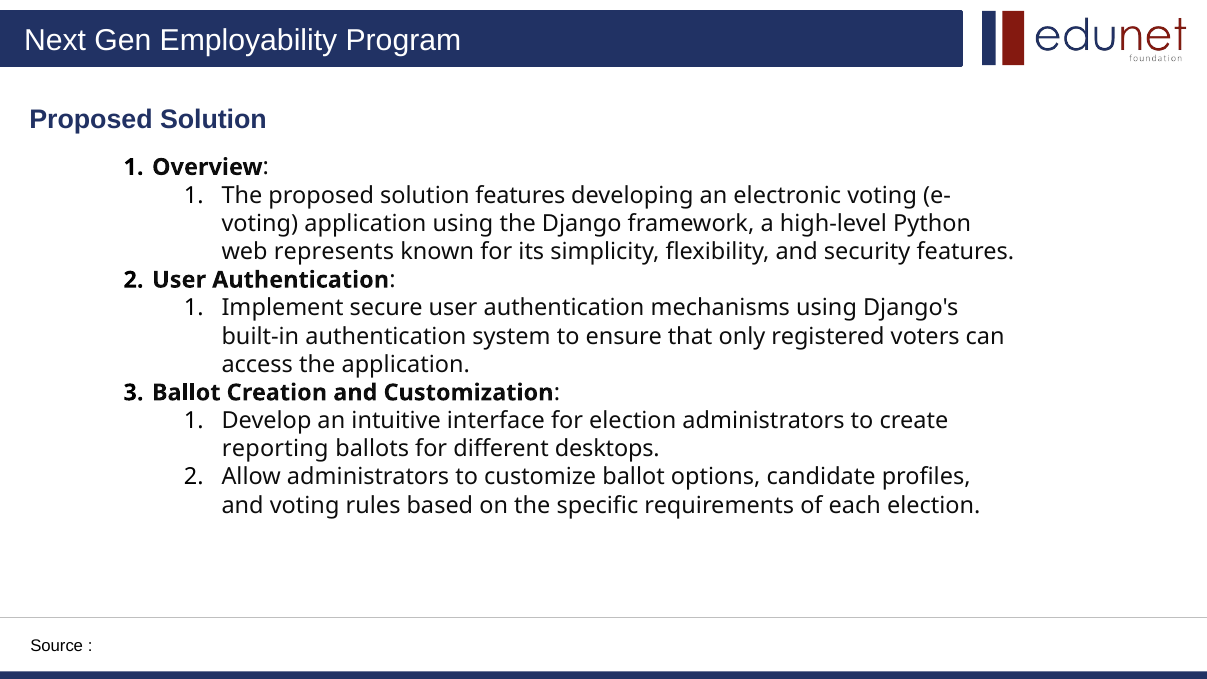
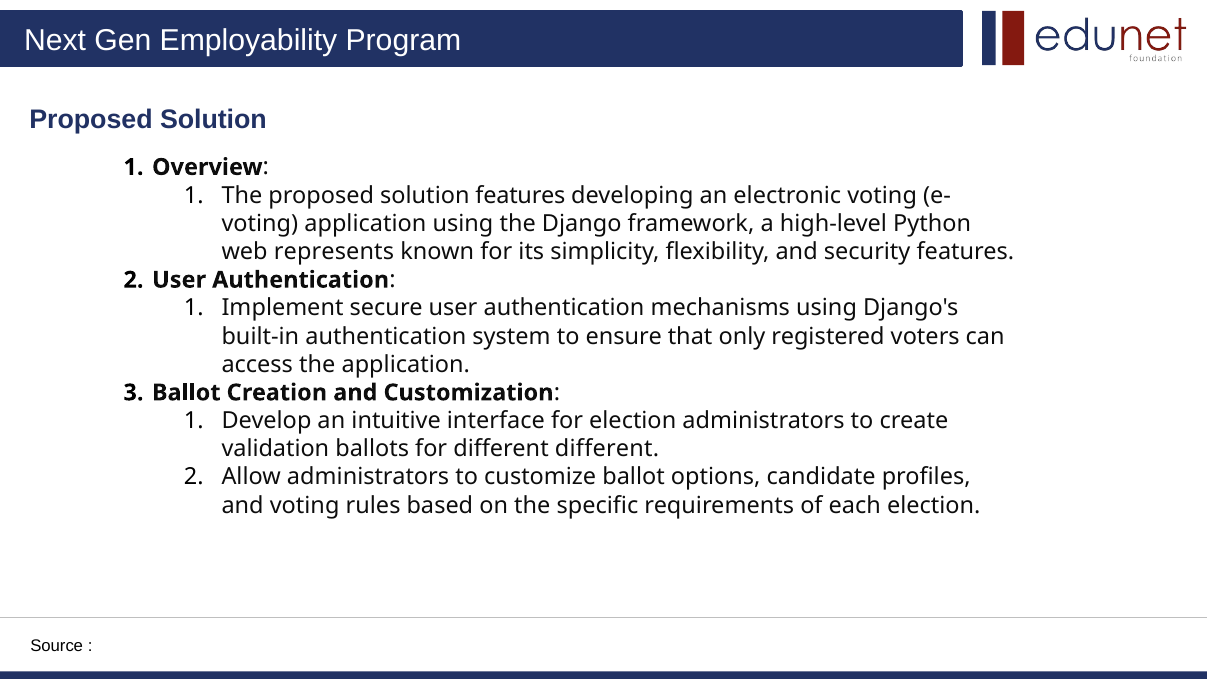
reporting: reporting -> validation
different desktops: desktops -> different
